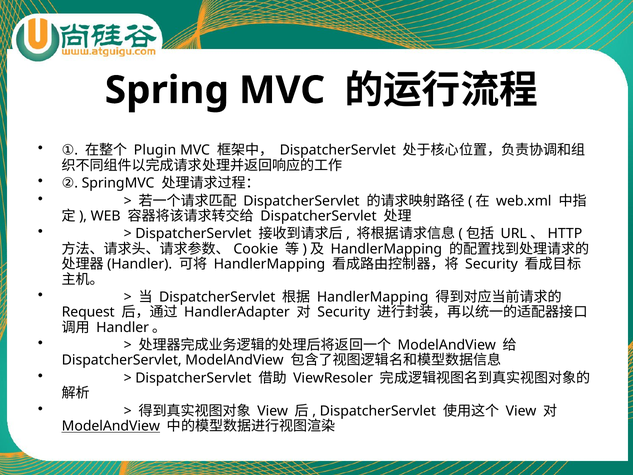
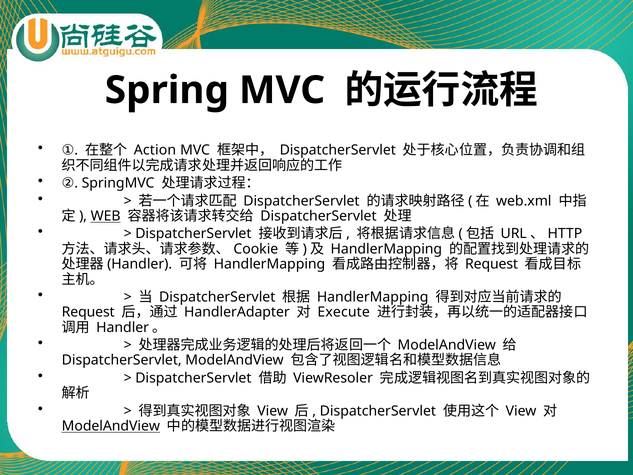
Plugin: Plugin -> Action
WEB underline: none -> present
Security at (492, 264): Security -> Request
Security at (344, 312): Security -> Execute
